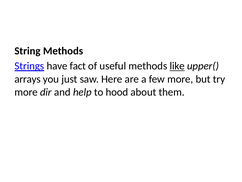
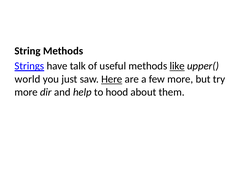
fact: fact -> talk
arrays: arrays -> world
Here underline: none -> present
